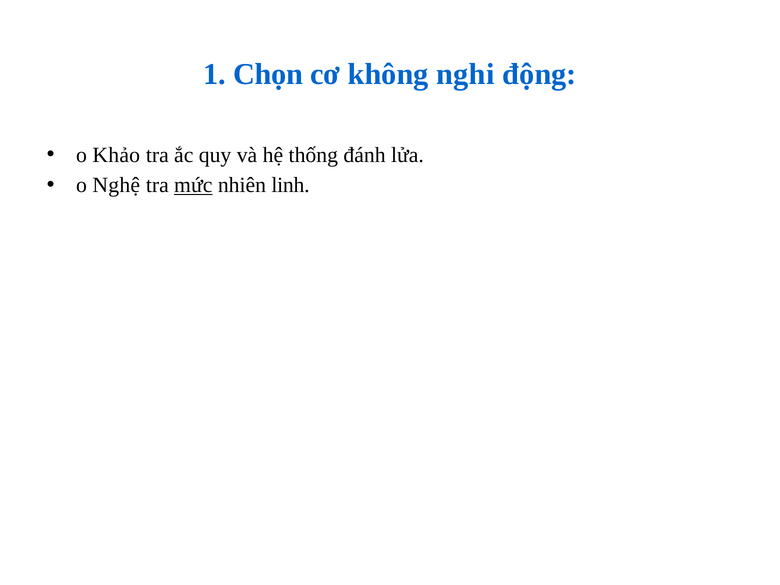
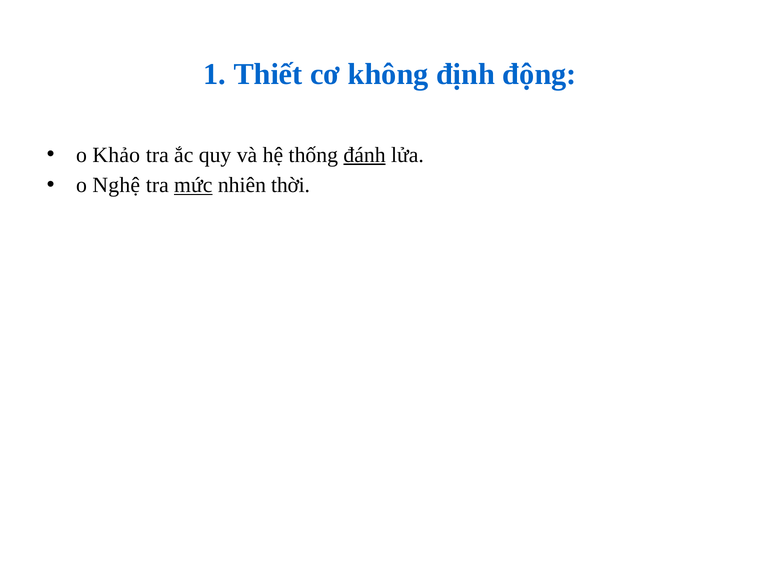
Chọn: Chọn -> Thiết
nghi: nghi -> định
đánh underline: none -> present
linh: linh -> thời
